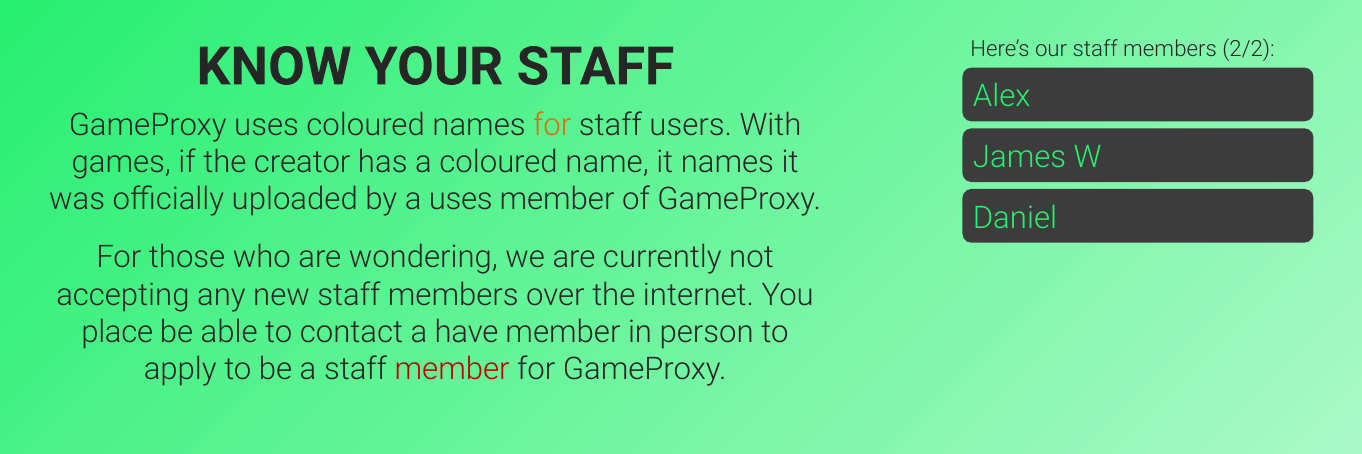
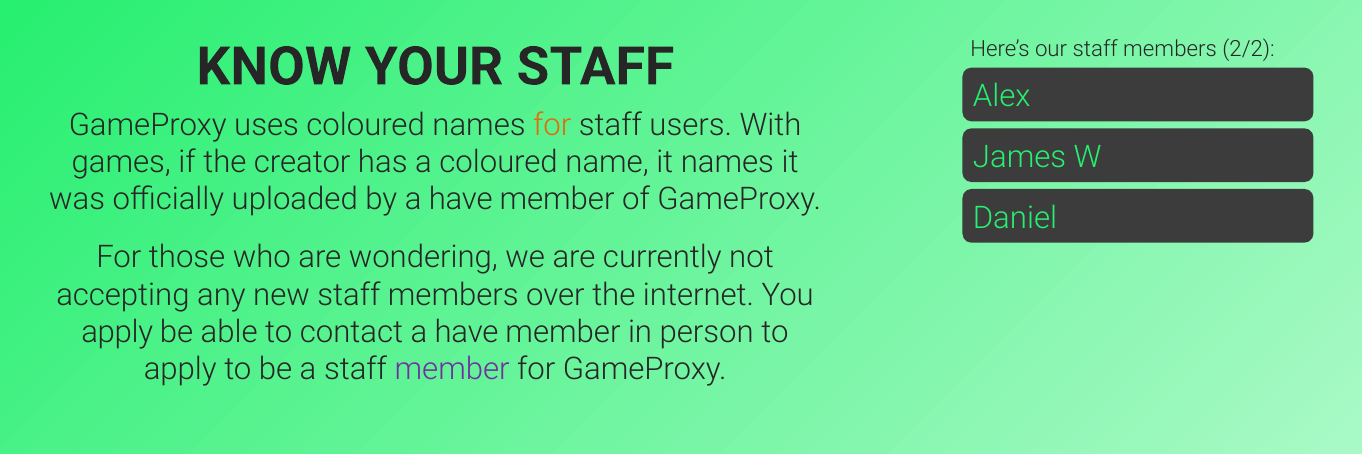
by a uses: uses -> have
place at (117, 332): place -> apply
member at (452, 370) colour: red -> purple
